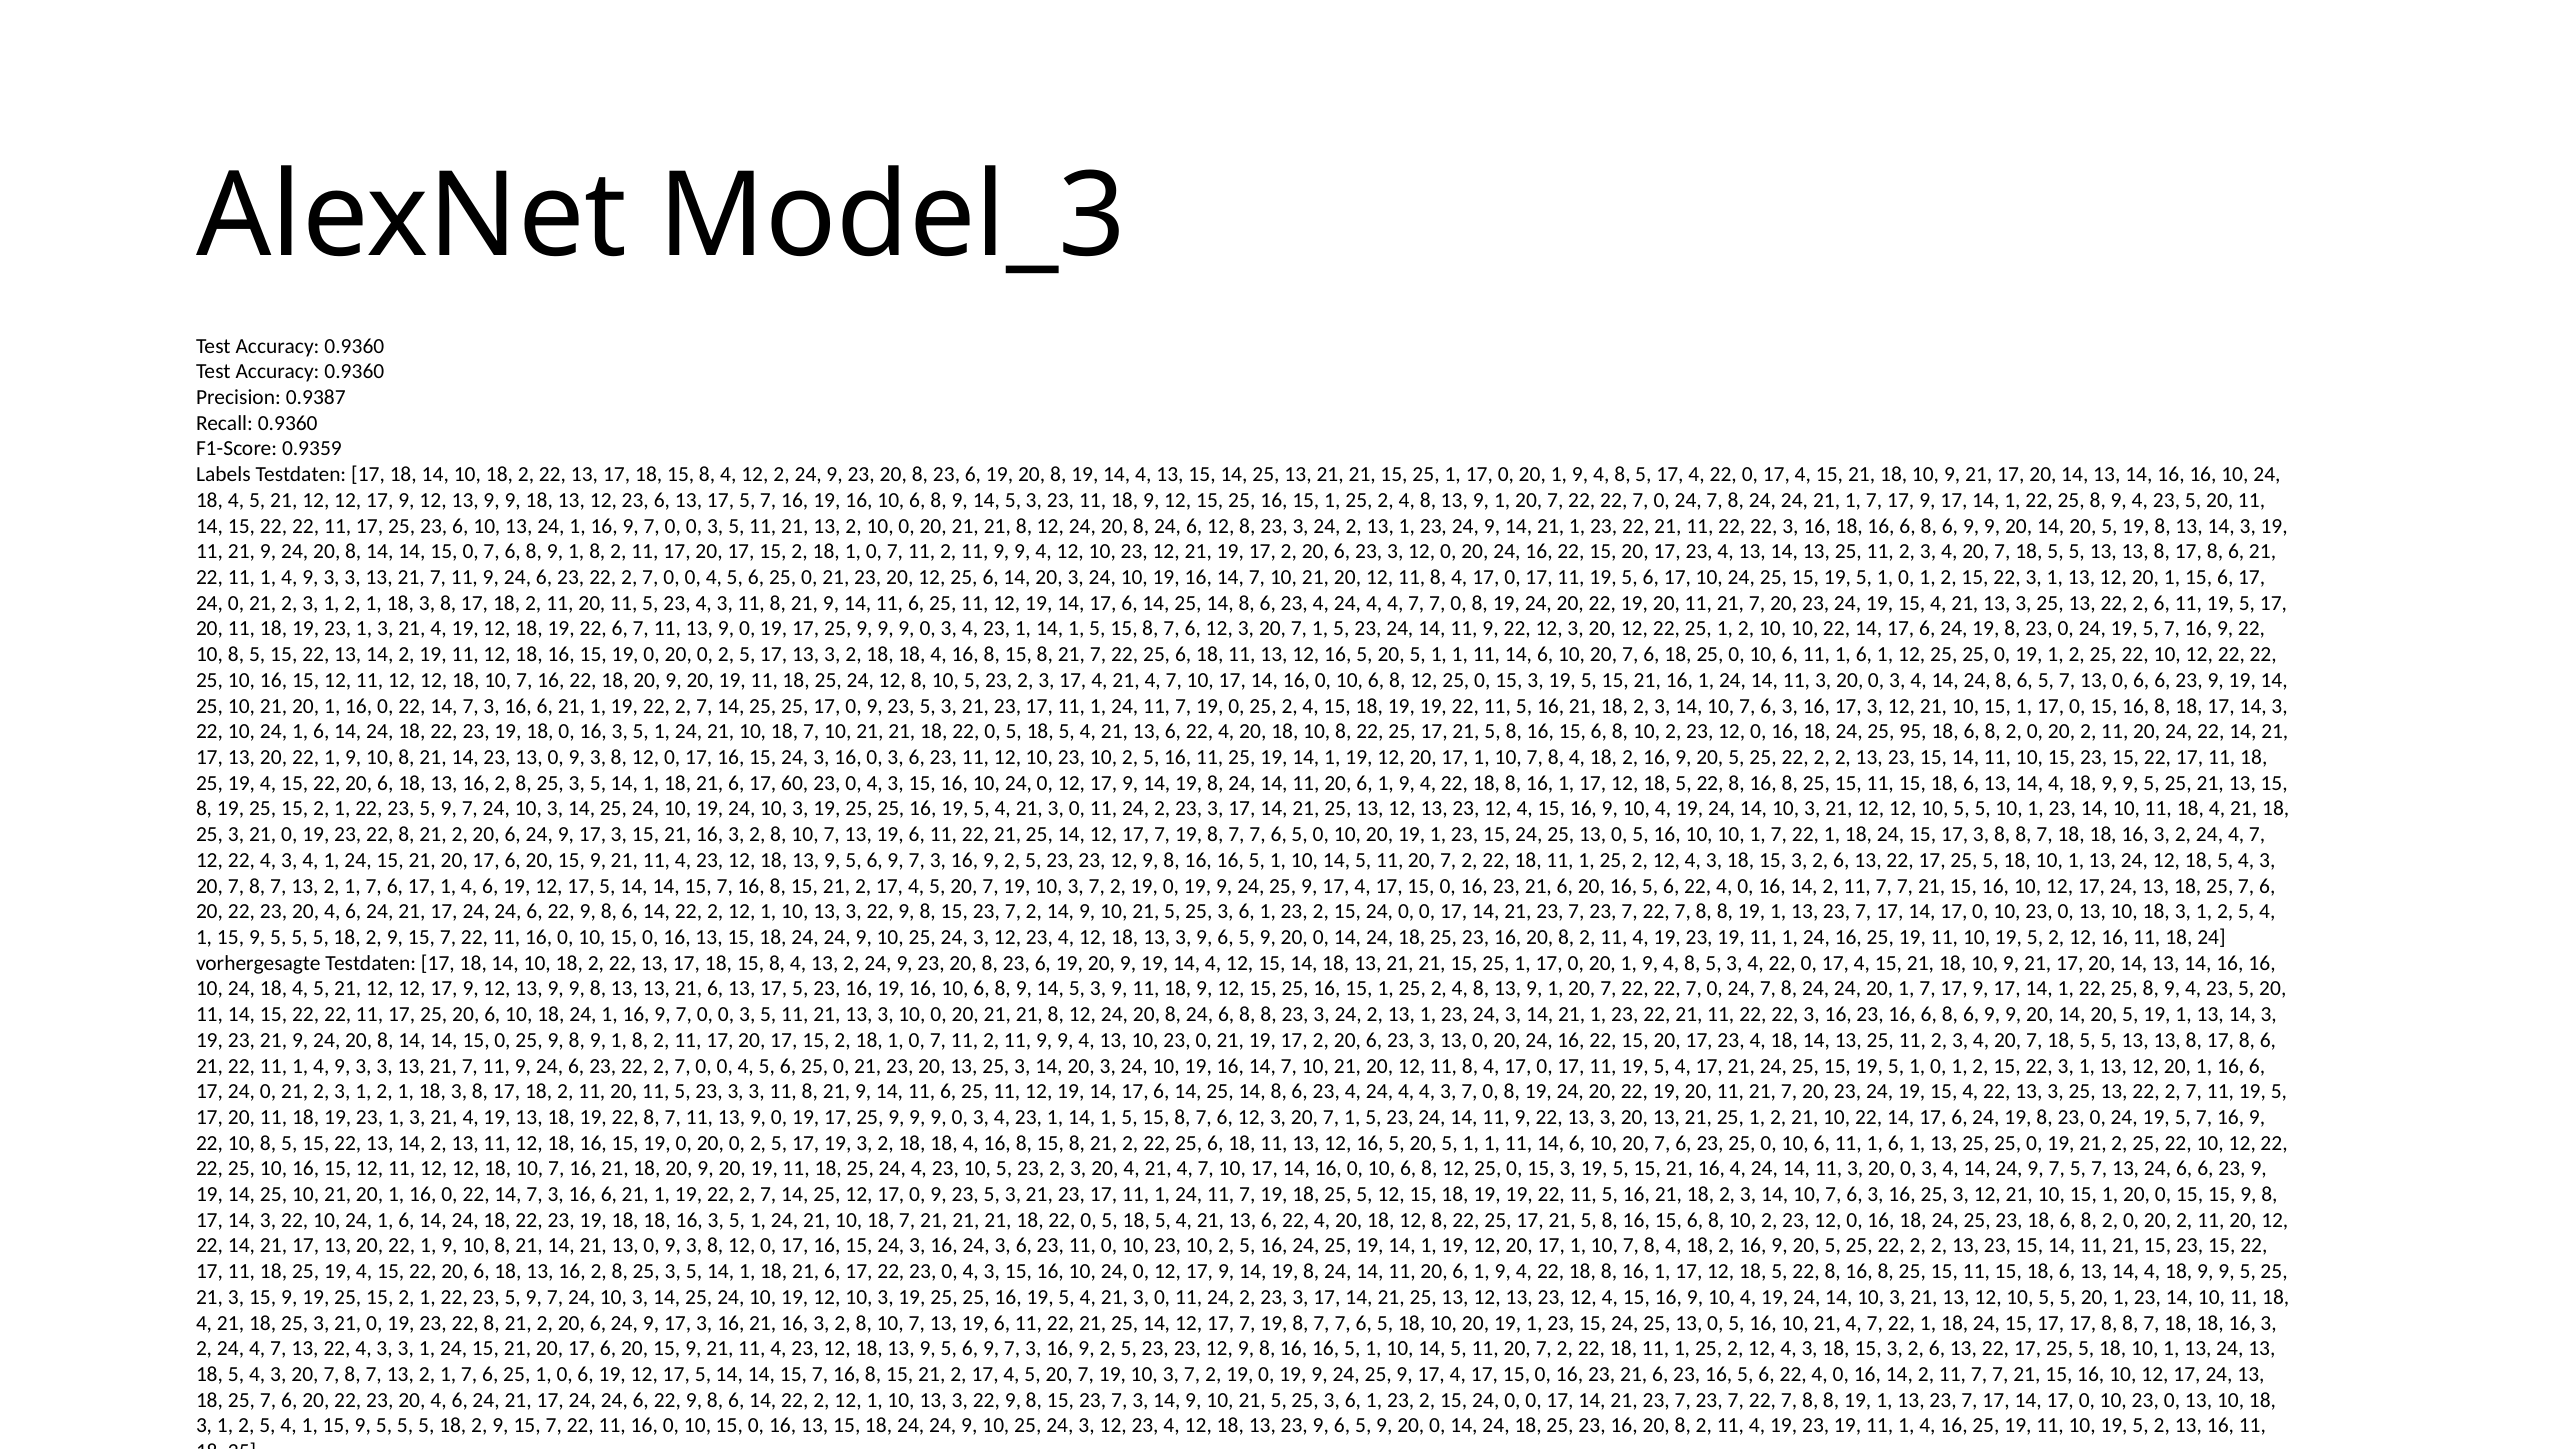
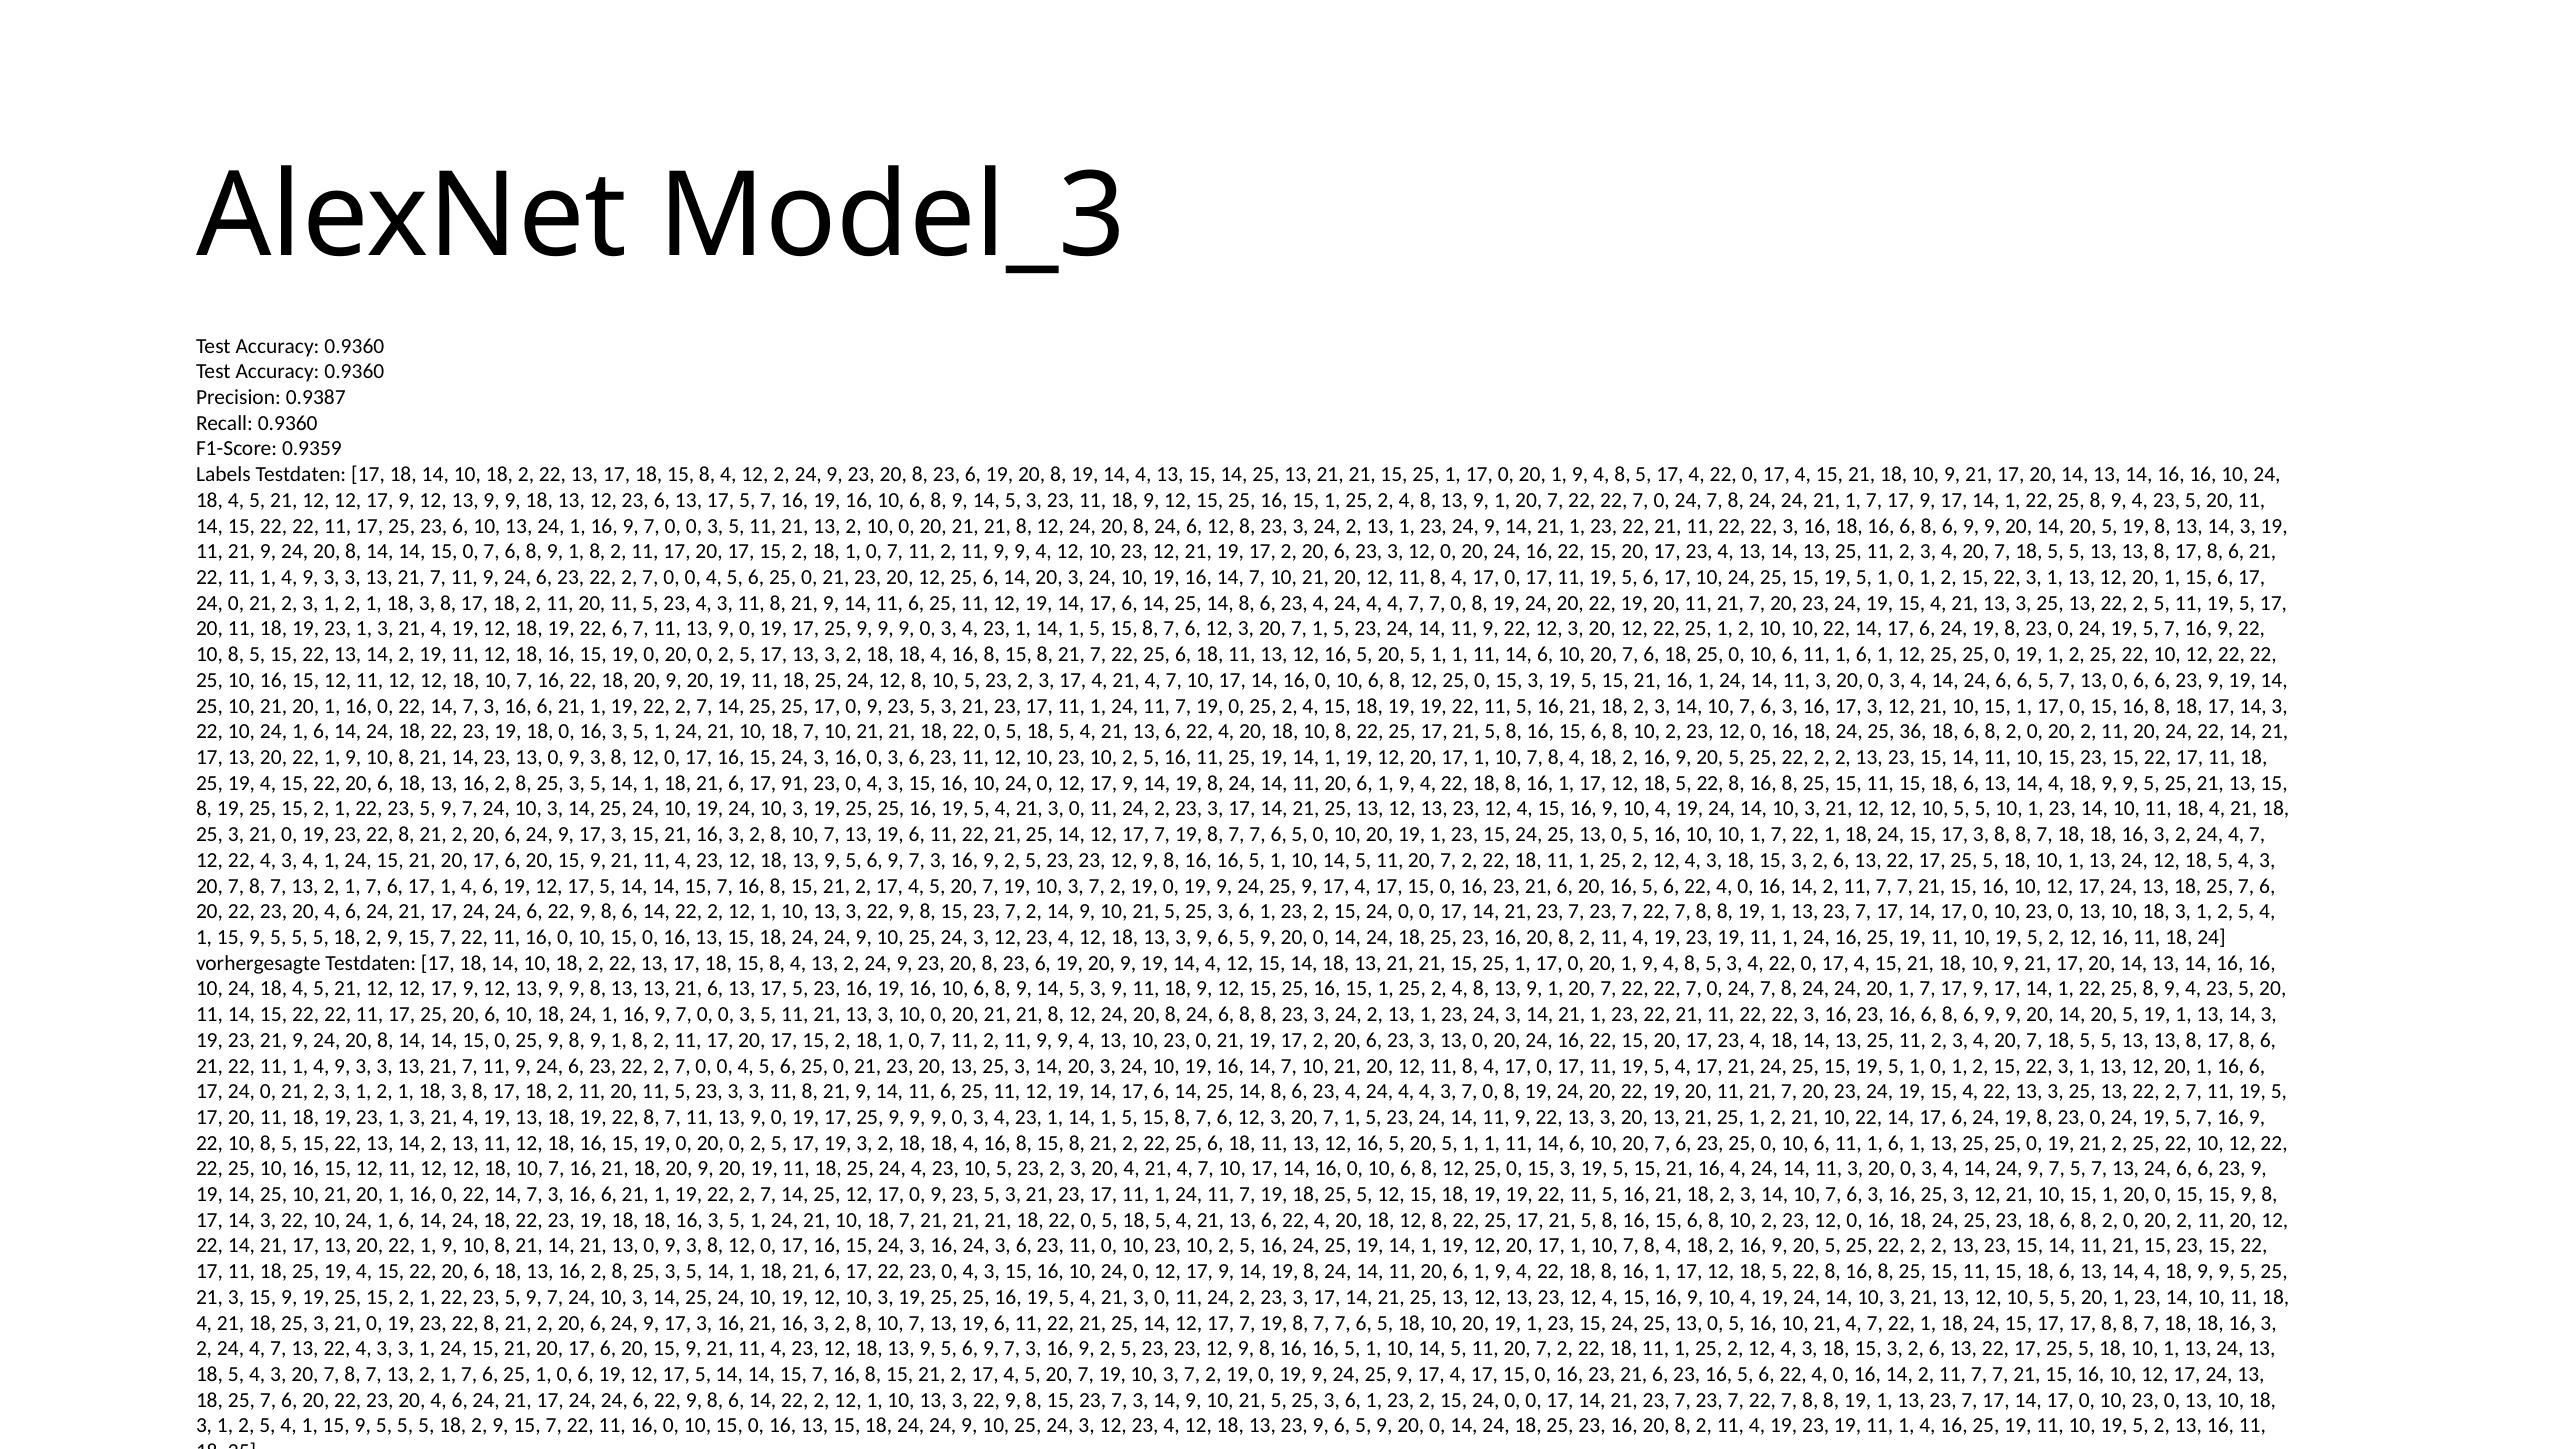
22 2 6: 6 -> 5
14 24 8: 8 -> 6
95: 95 -> 36
60: 60 -> 91
